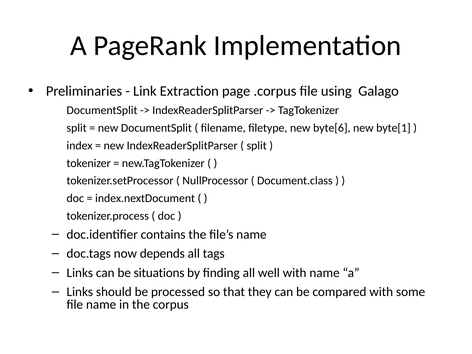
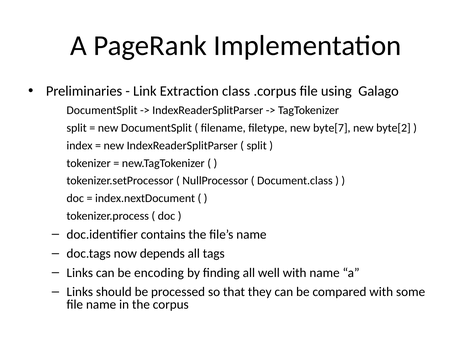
page: page -> class
byte[6: byte[6 -> byte[7
byte[1: byte[1 -> byte[2
situations: situations -> encoding
